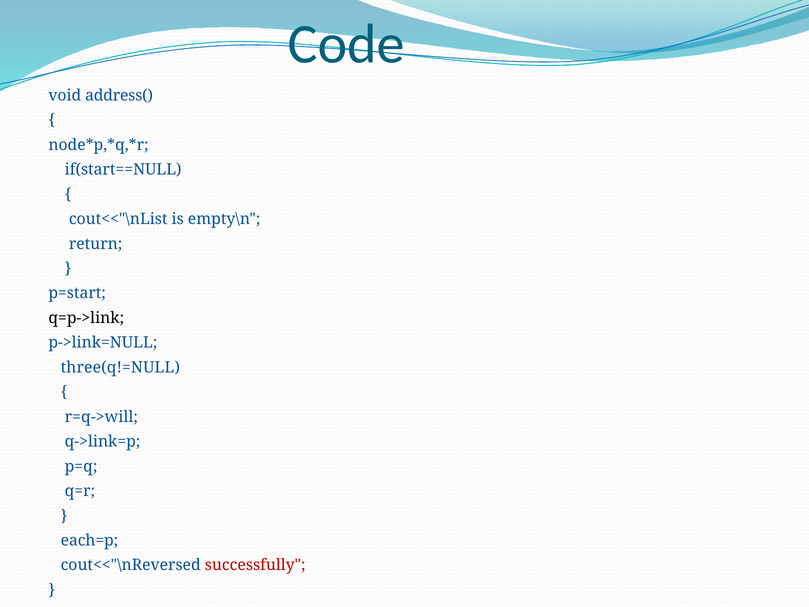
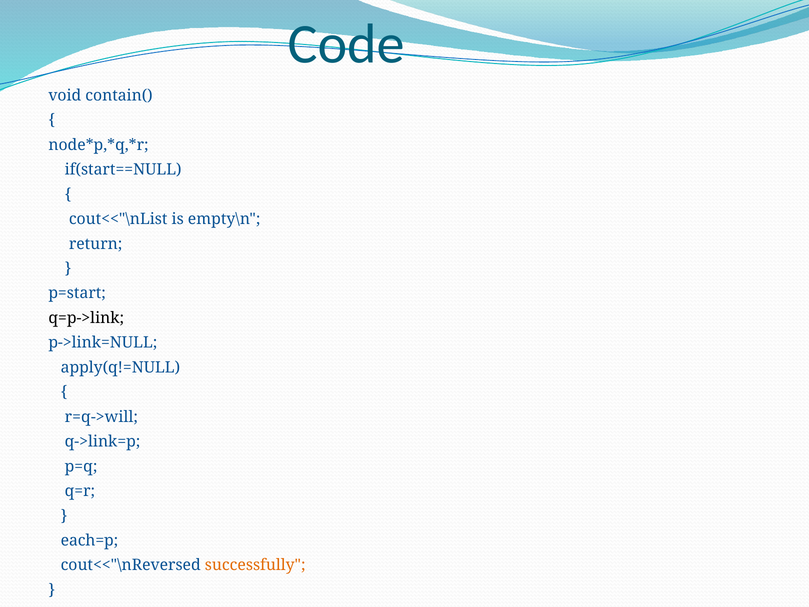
address(: address( -> contain(
three(q!=NULL: three(q!=NULL -> apply(q!=NULL
successfully colour: red -> orange
